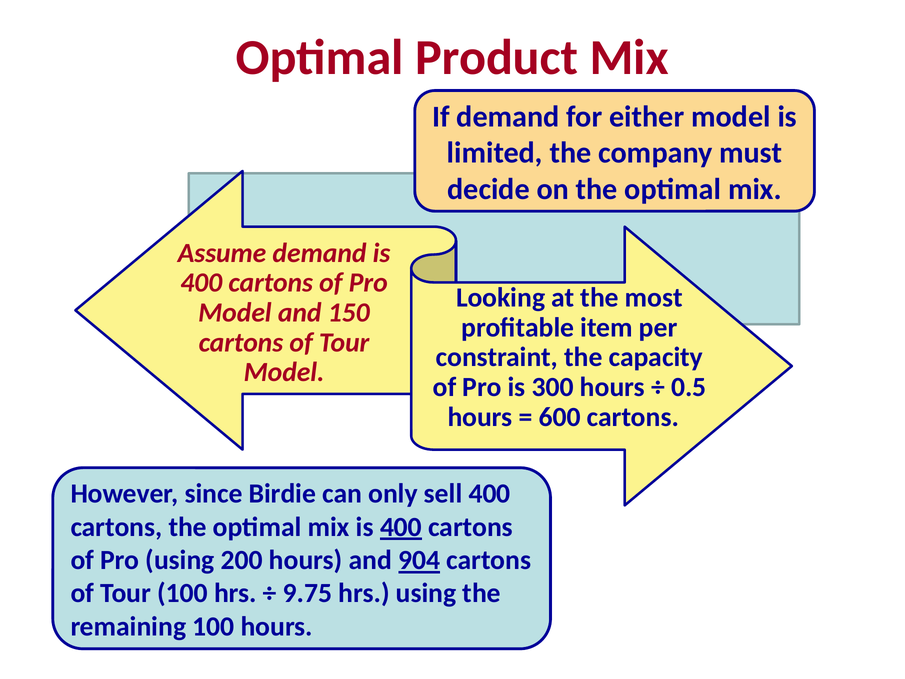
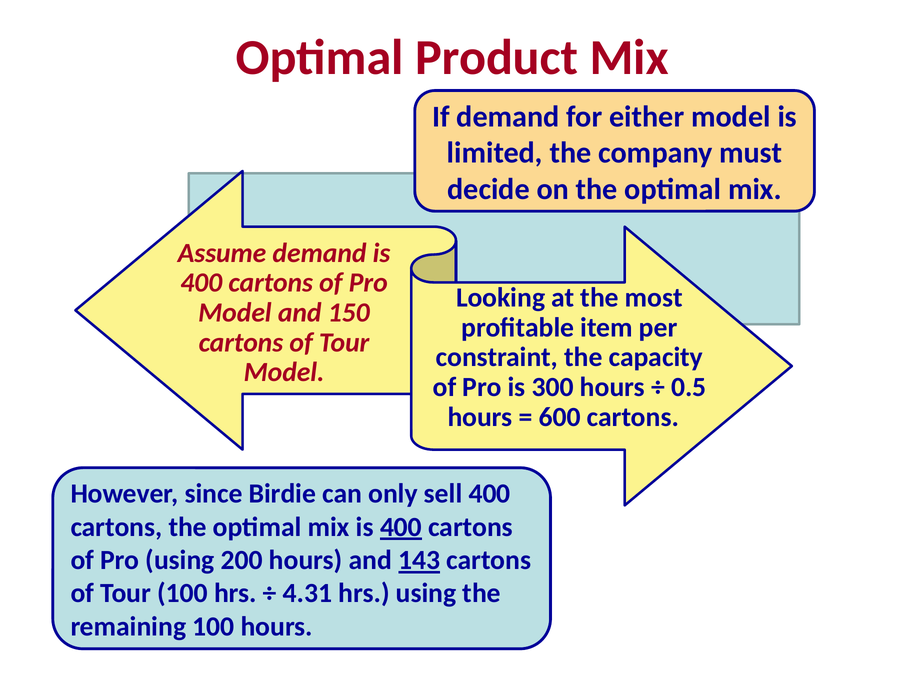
904: 904 -> 143
9.75: 9.75 -> 4.31
